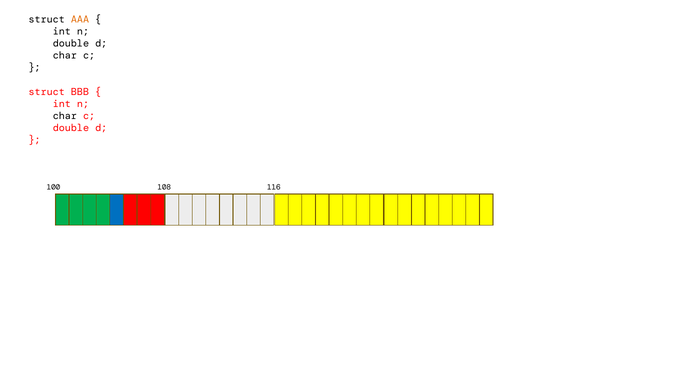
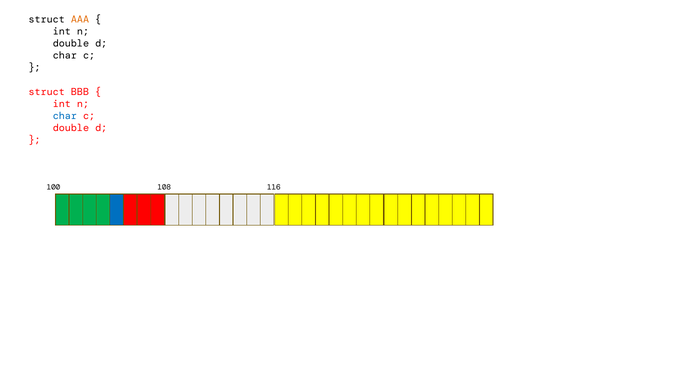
char at (65, 116) colour: black -> blue
